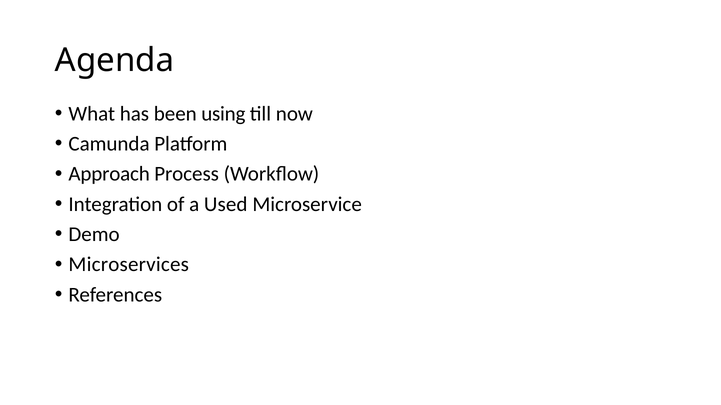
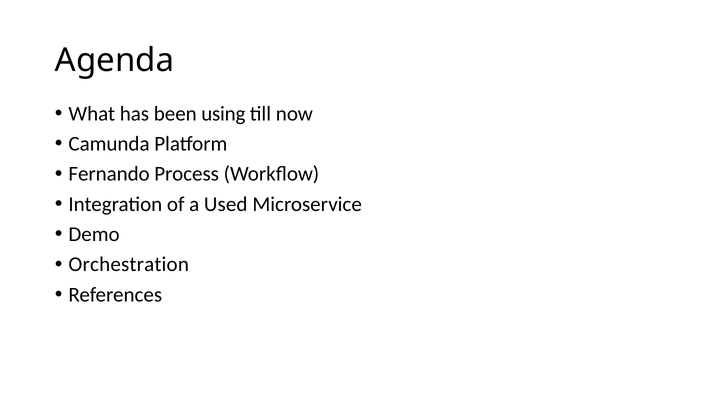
Approach: Approach -> Fernando
Microservices: Microservices -> Orchestration
